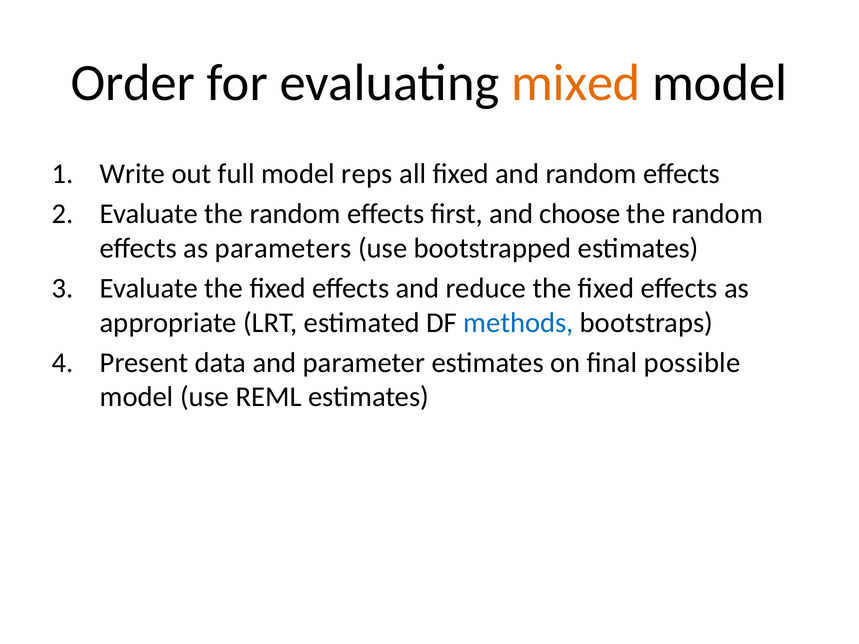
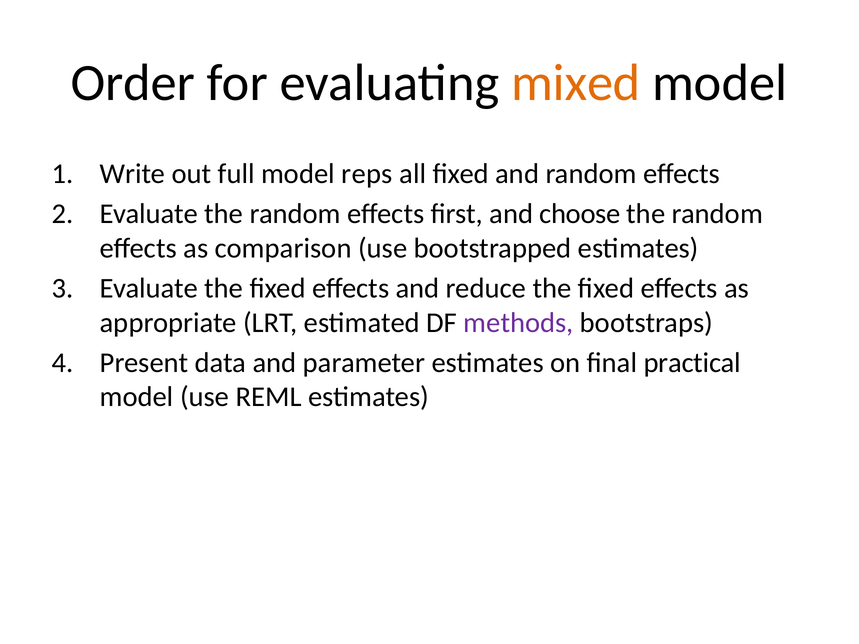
parameters: parameters -> comparison
methods colour: blue -> purple
possible: possible -> practical
